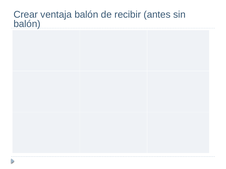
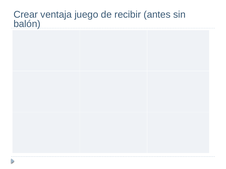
ventaja balón: balón -> juego
